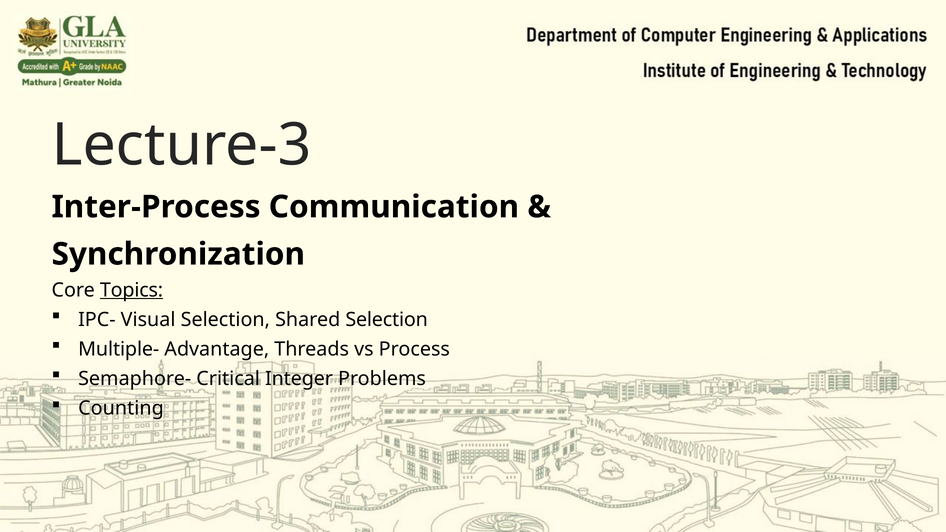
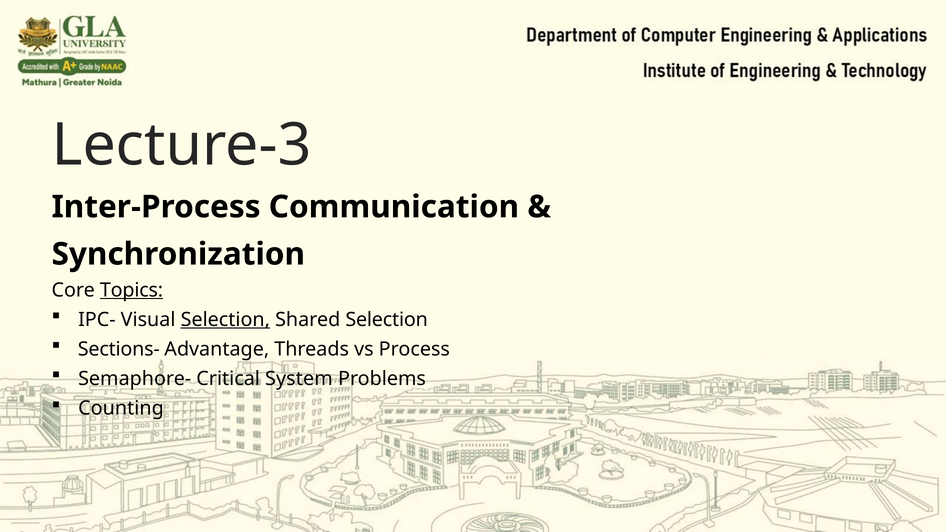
Selection at (225, 320) underline: none -> present
Multiple-: Multiple- -> Sections-
Integer: Integer -> System
